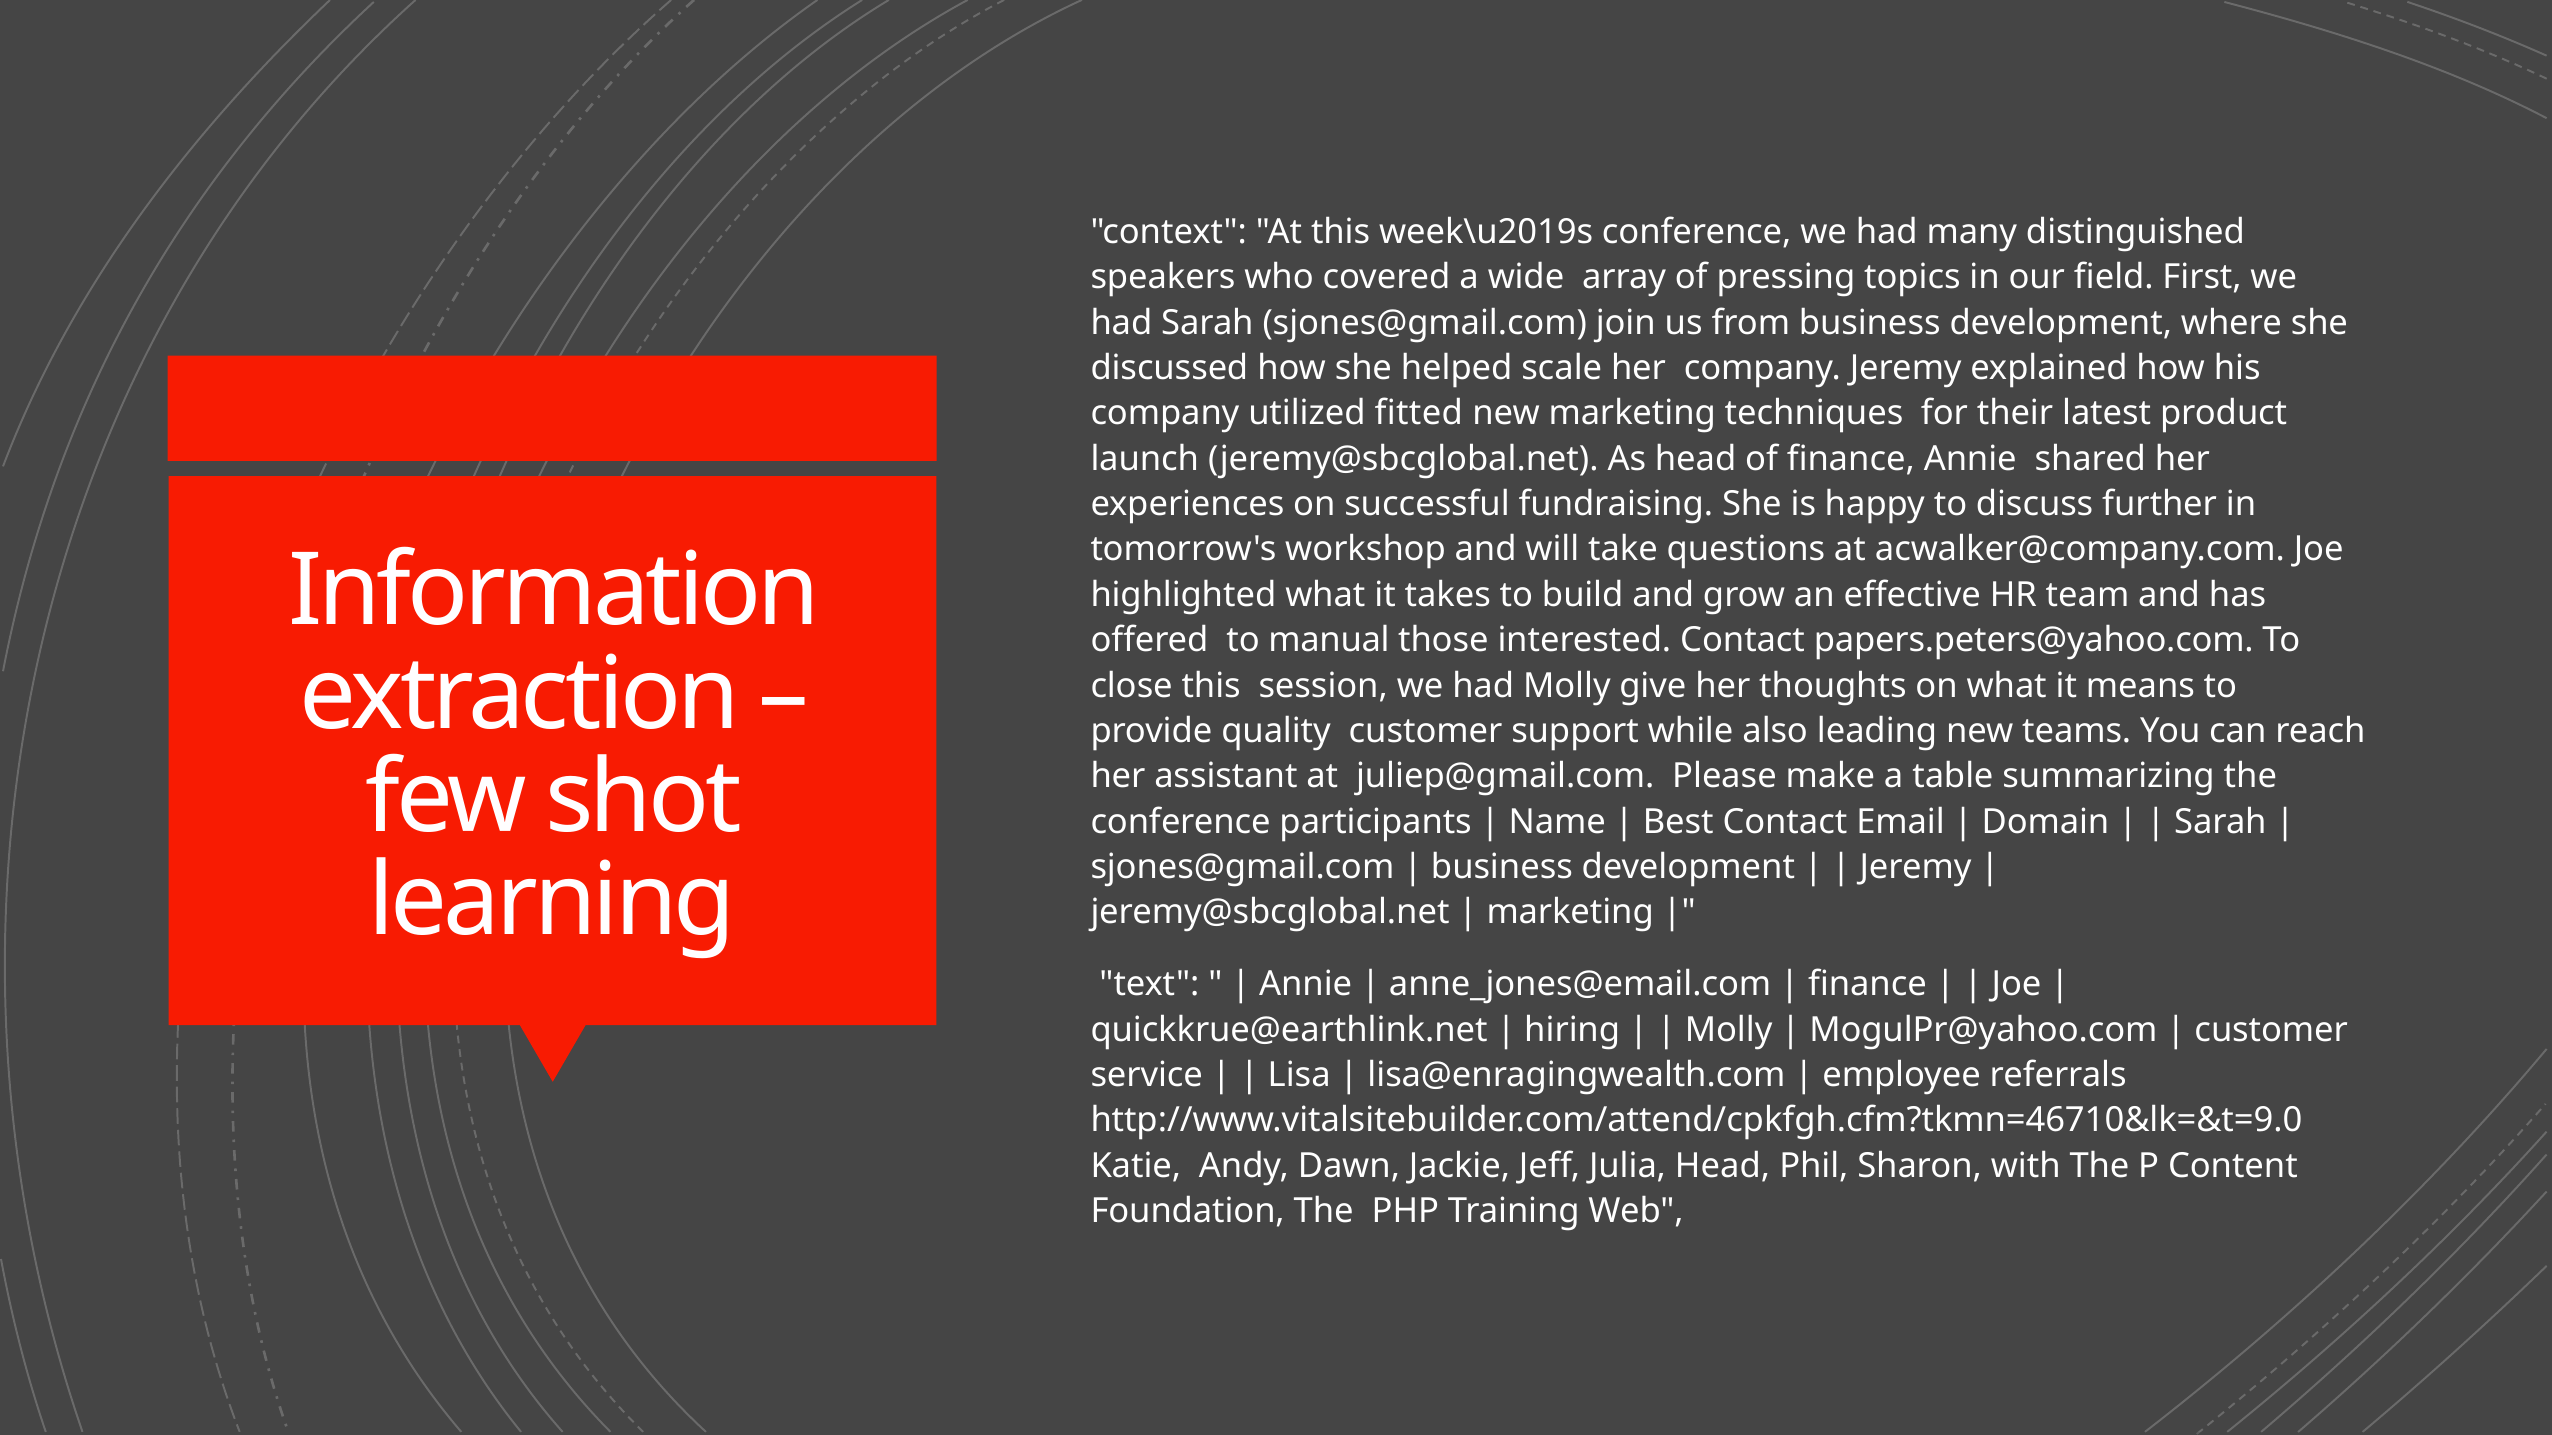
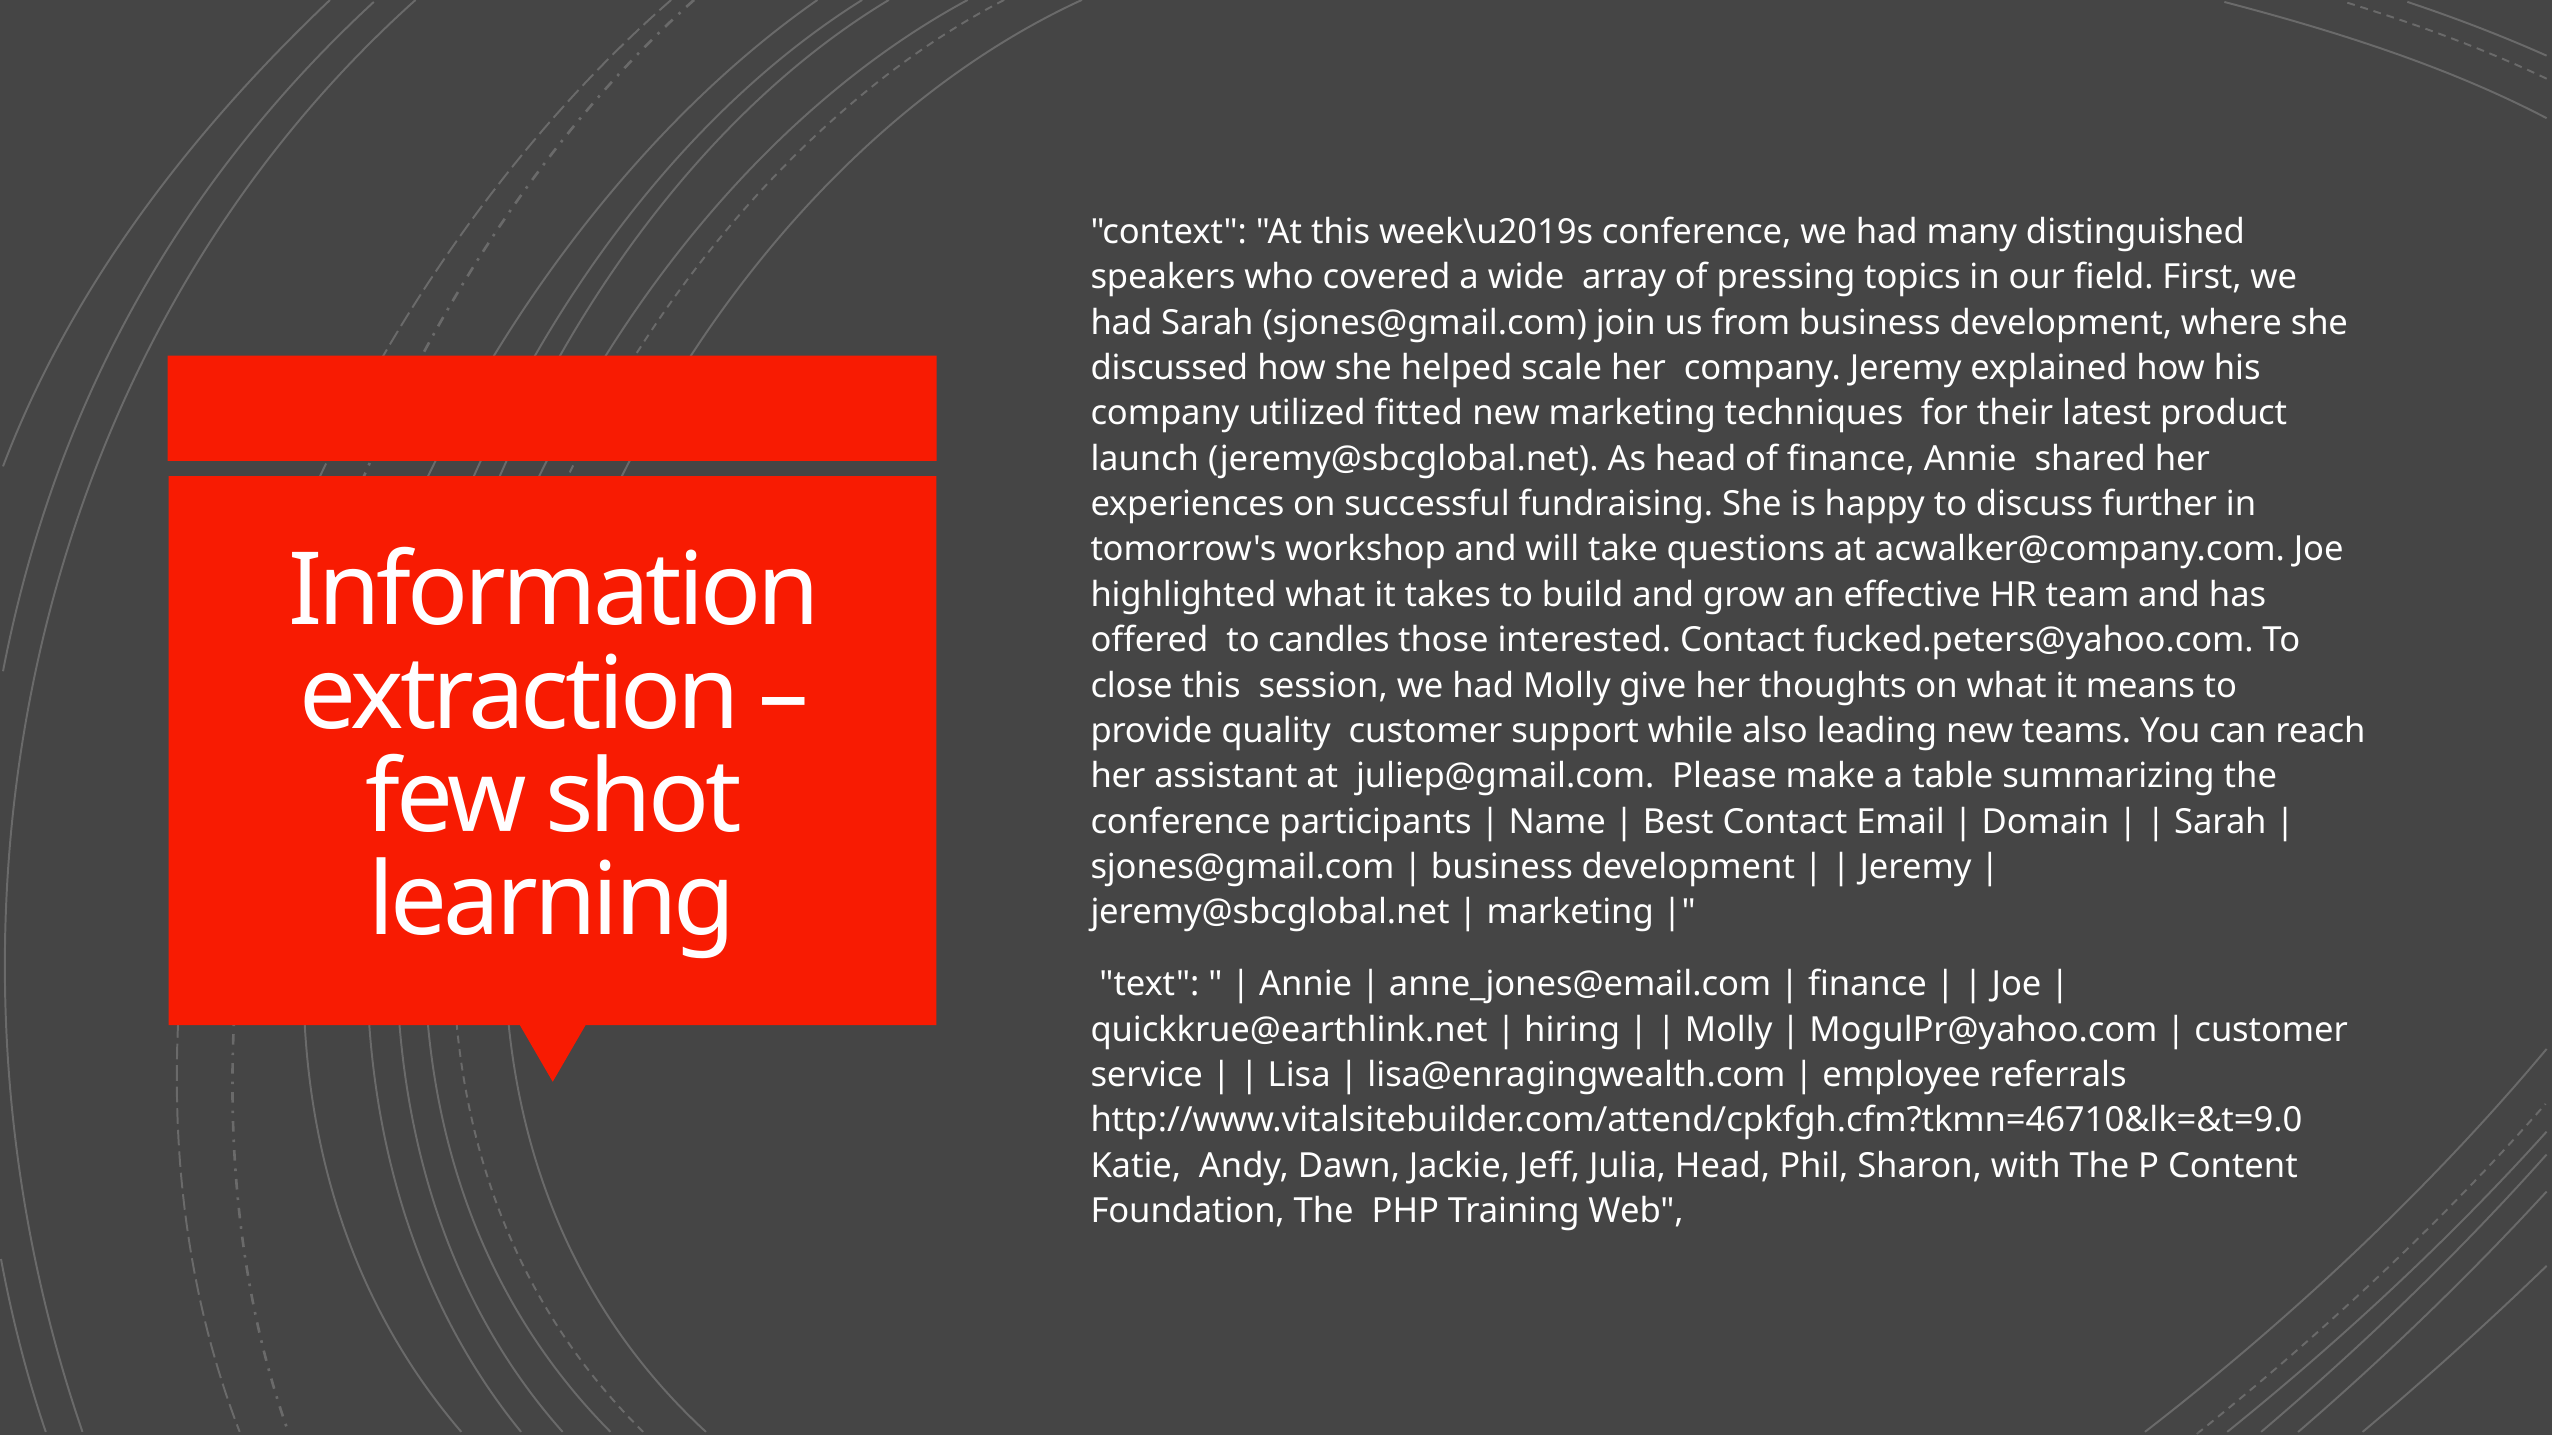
manual: manual -> candles
papers.peters@yahoo.com: papers.peters@yahoo.com -> fucked.peters@yahoo.com
